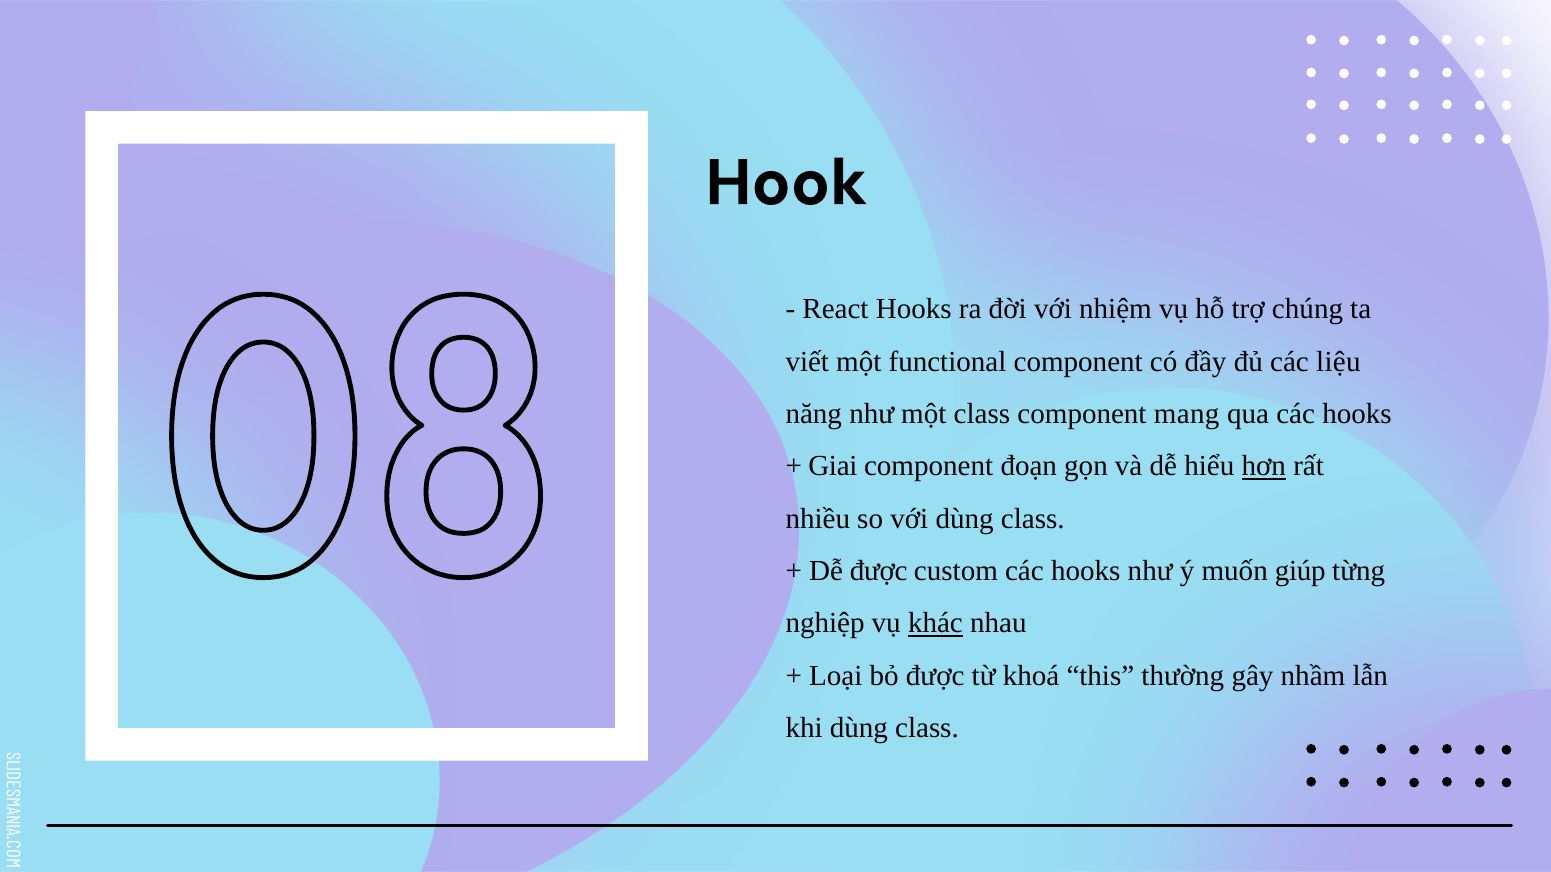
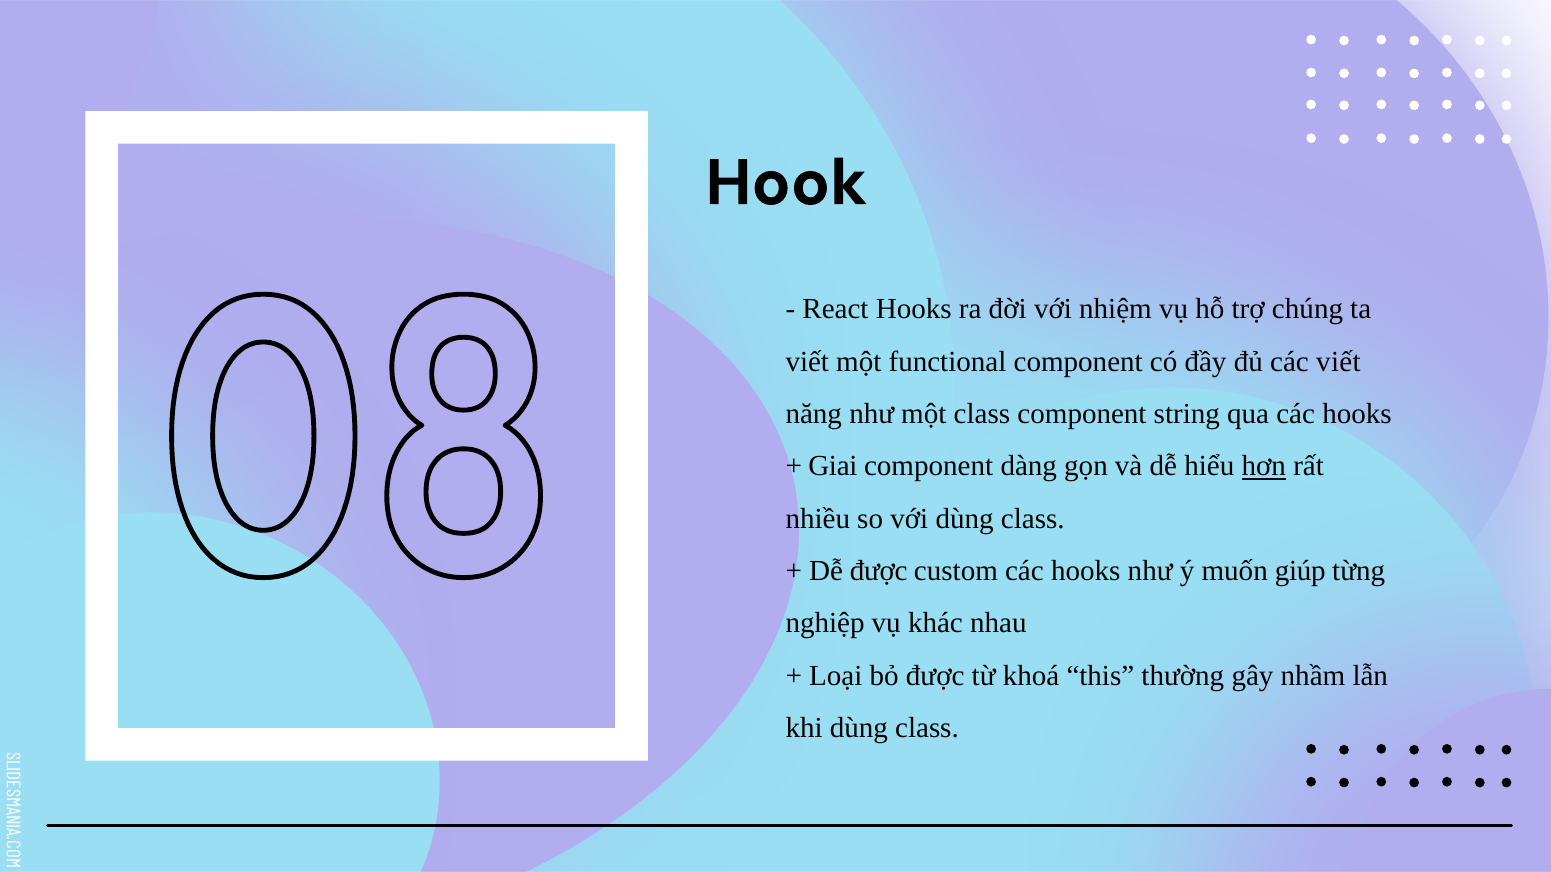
các liệu: liệu -> viết
mang: mang -> string
đoạn: đoạn -> dàng
khác underline: present -> none
